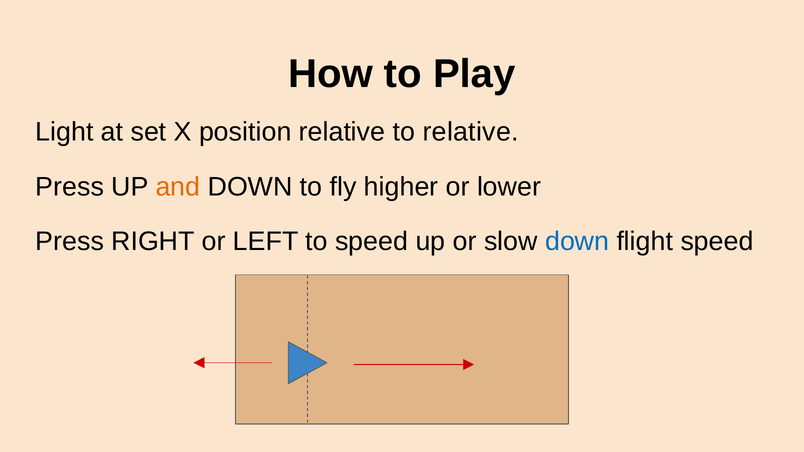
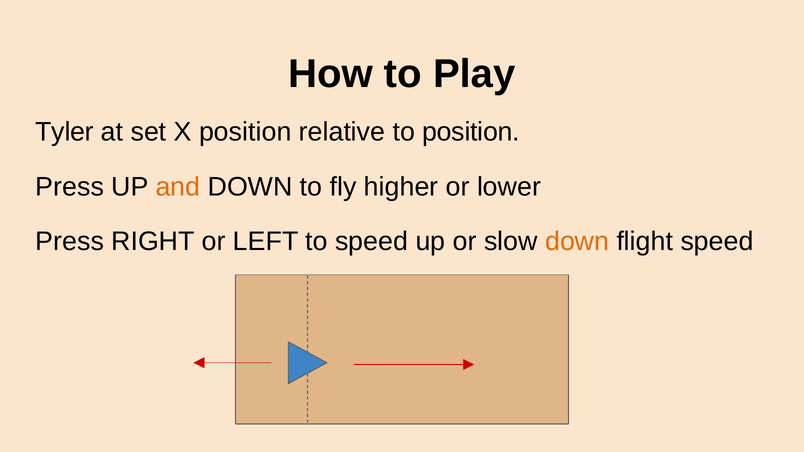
Light: Light -> Tyler
to relative: relative -> position
down at (577, 242) colour: blue -> orange
